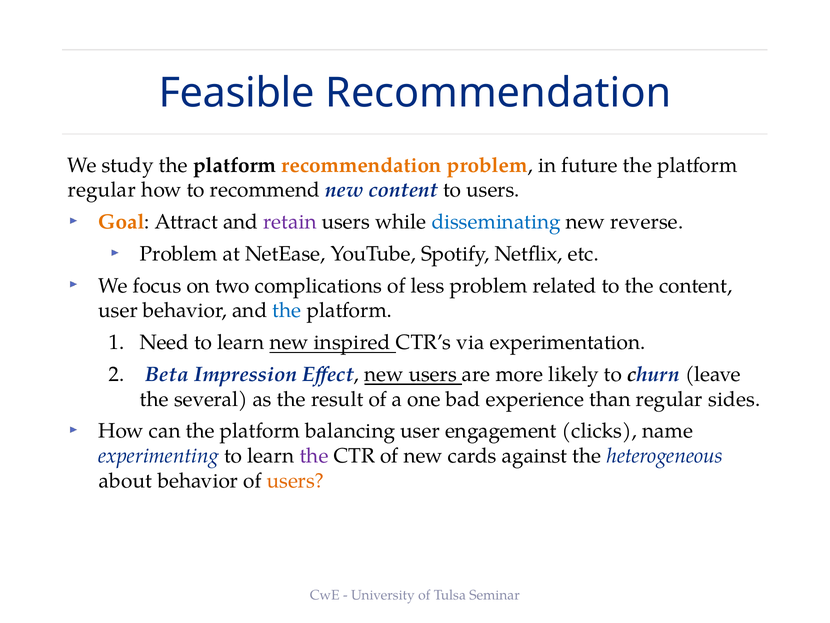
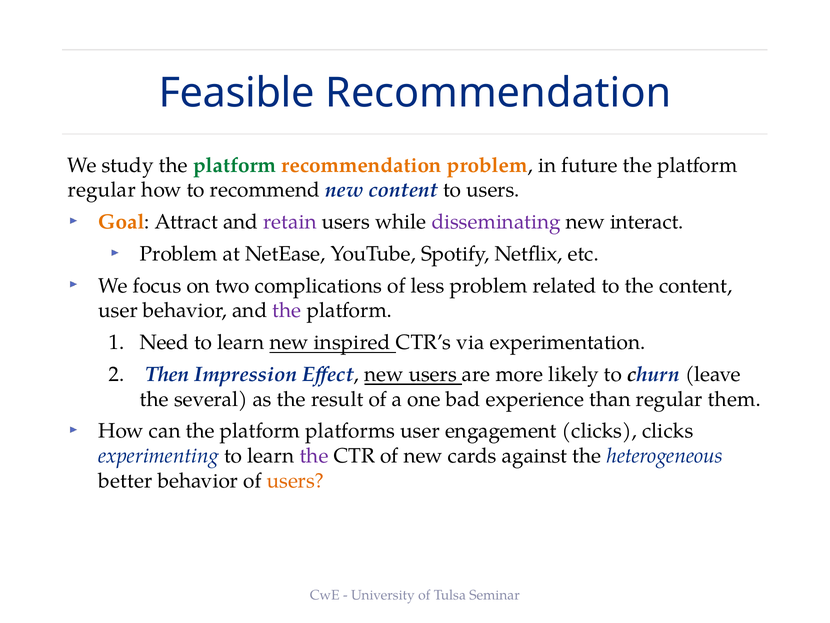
platform at (235, 165) colour: black -> green
disseminating colour: blue -> purple
reverse: reverse -> interact
the at (287, 310) colour: blue -> purple
Beta: Beta -> Then
sides: sides -> them
balancing: balancing -> platforms
clicks name: name -> clicks
about: about -> better
